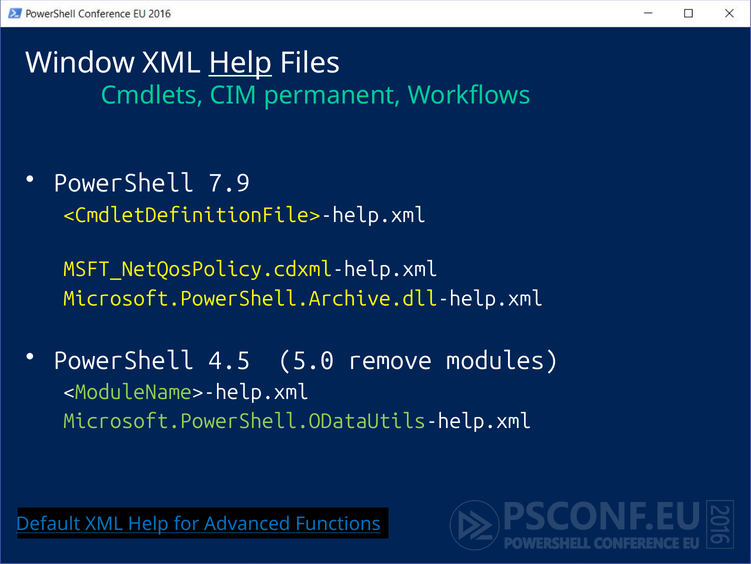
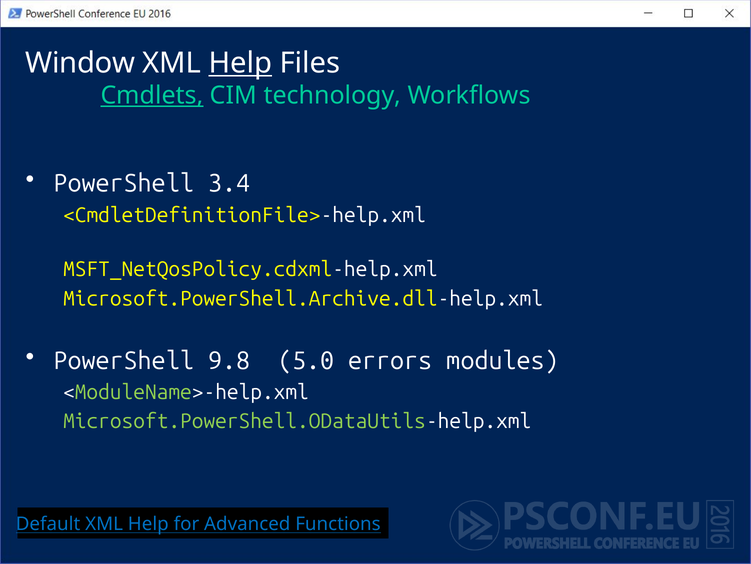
Cmdlets underline: none -> present
permanent: permanent -> technology
7.9: 7.9 -> 3.4
4.5: 4.5 -> 9.8
remove: remove -> errors
